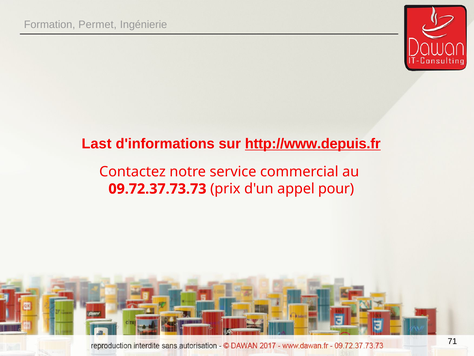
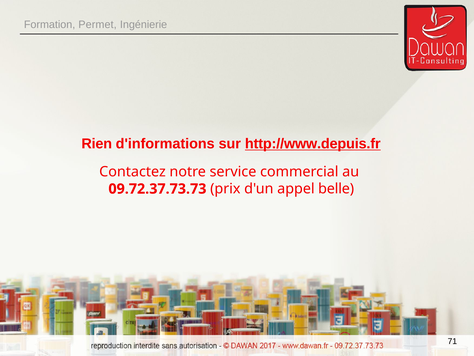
Last: Last -> Rien
pour: pour -> belle
